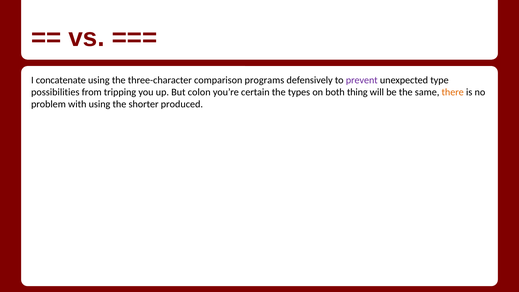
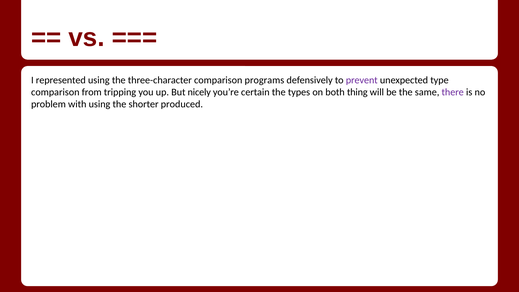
concatenate: concatenate -> represented
possibilities at (55, 92): possibilities -> comparison
colon: colon -> nicely
there colour: orange -> purple
